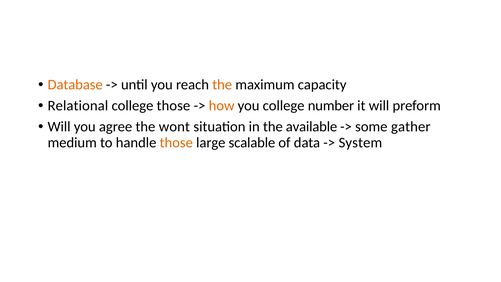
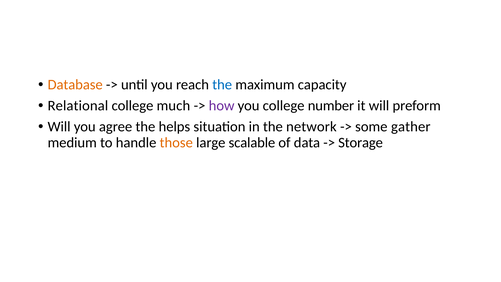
the at (222, 85) colour: orange -> blue
college those: those -> much
how colour: orange -> purple
wont: wont -> helps
available: available -> network
System: System -> Storage
